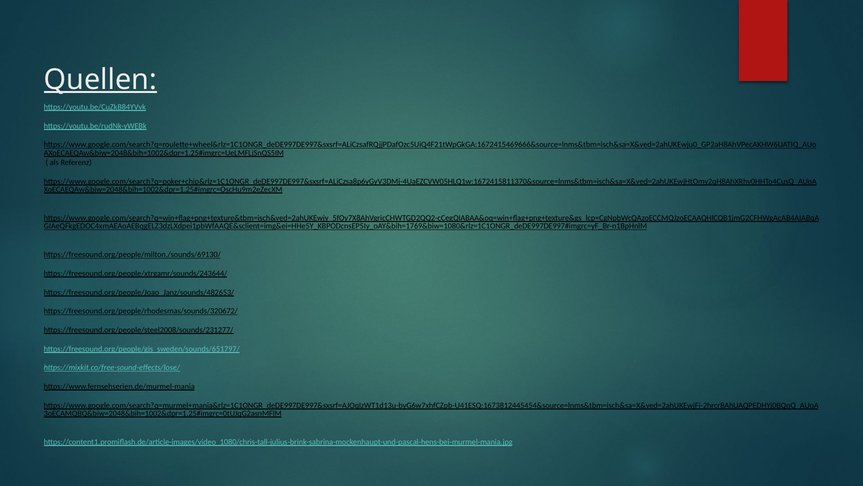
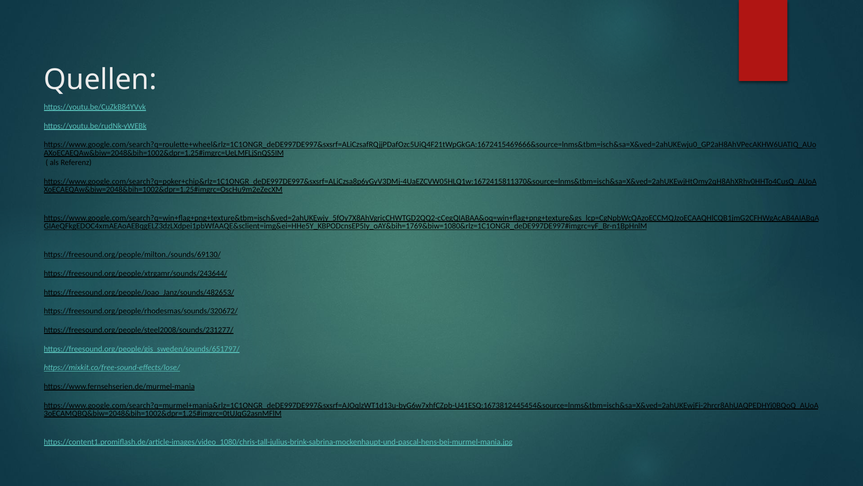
Quellen underline: present -> none
